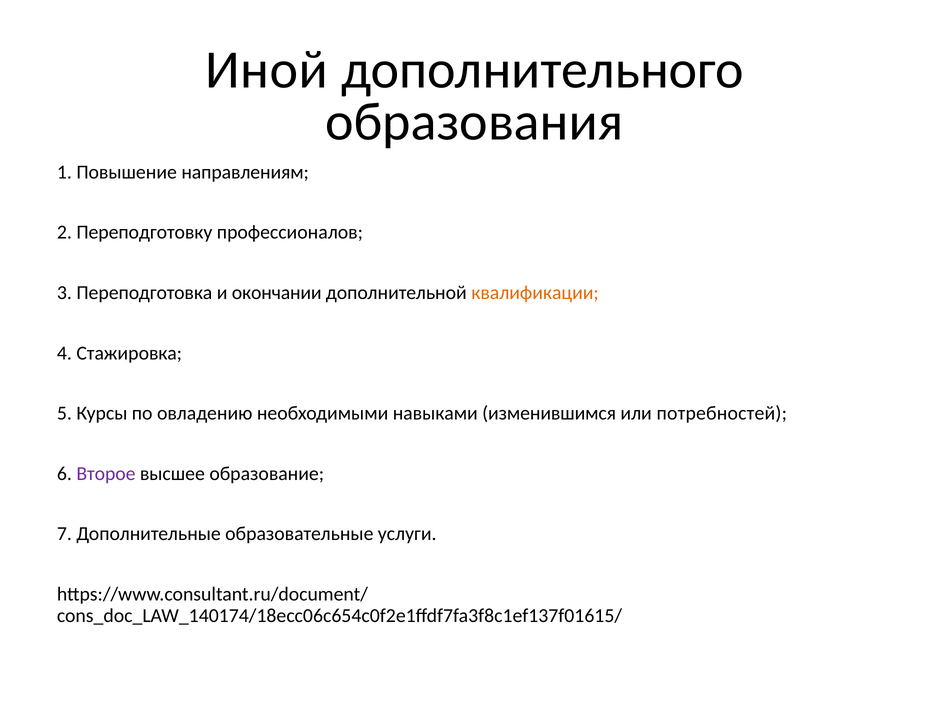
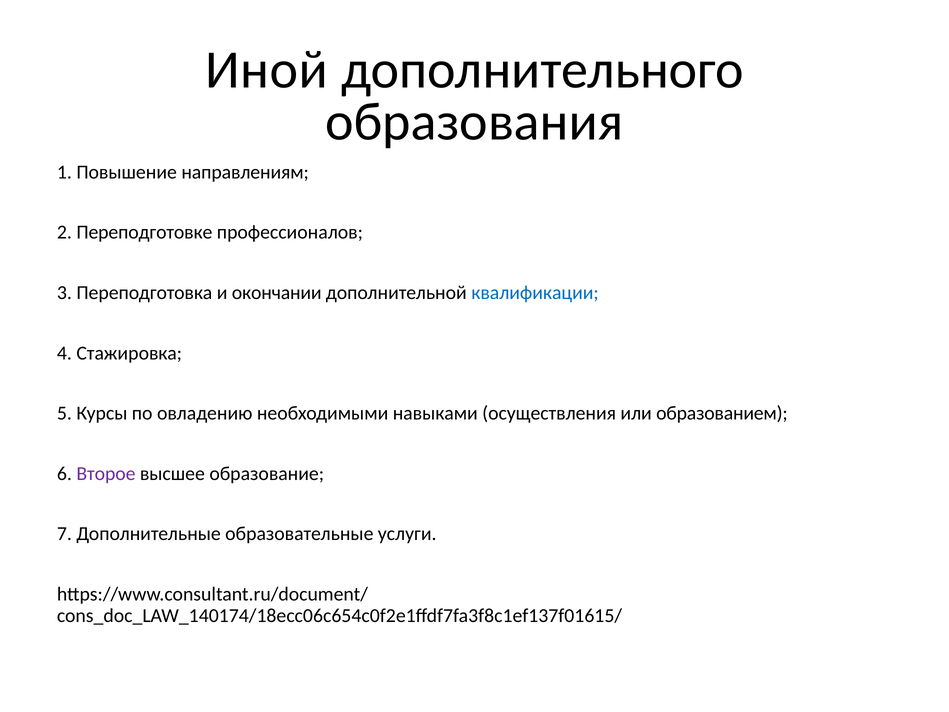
Переподготовку: Переподготовку -> Переподготовке
квалификации colour: orange -> blue
изменившимся: изменившимся -> осуществления
потребностей: потребностей -> образованием
